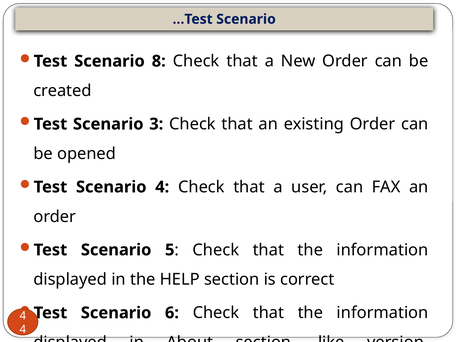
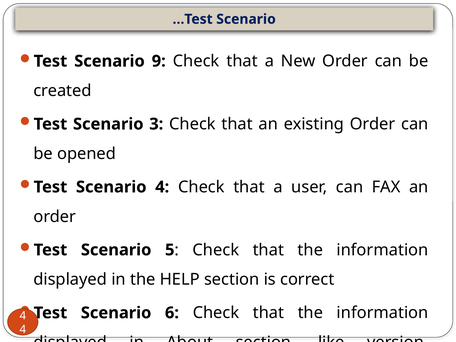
8: 8 -> 9
